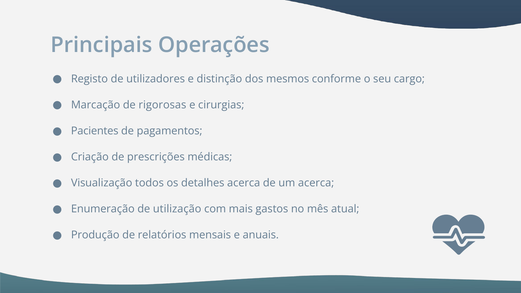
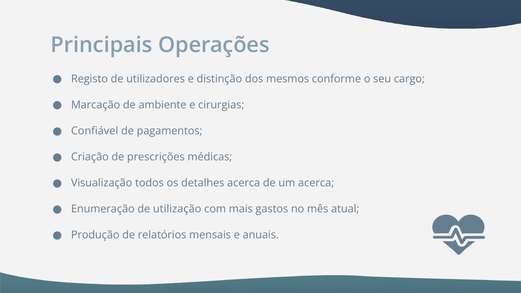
rigorosas: rigorosas -> ambiente
Pacientes: Pacientes -> Confiável
